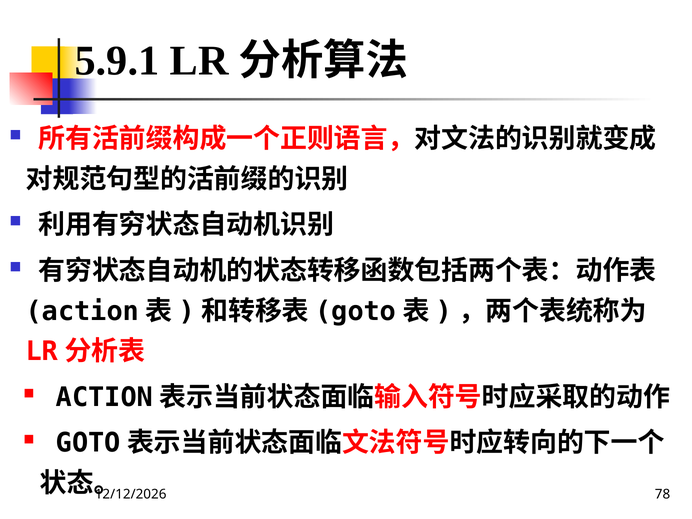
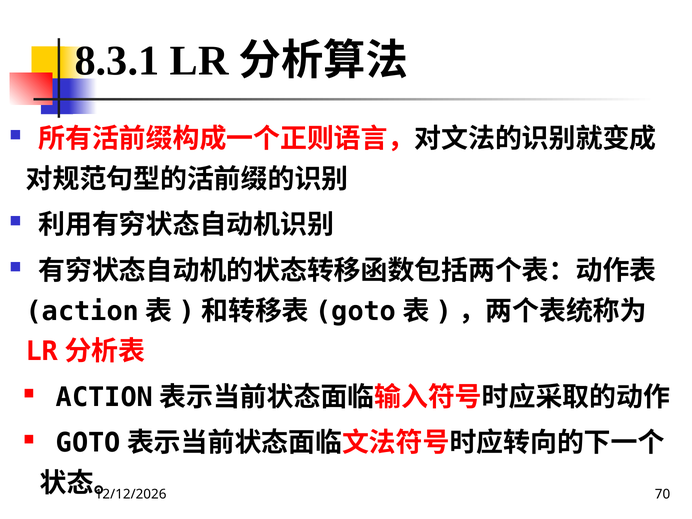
5.9.1: 5.9.1 -> 8.3.1
78: 78 -> 70
